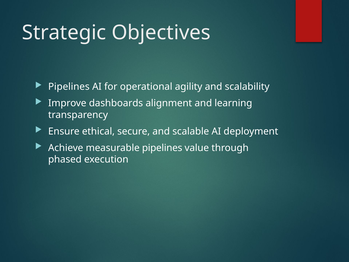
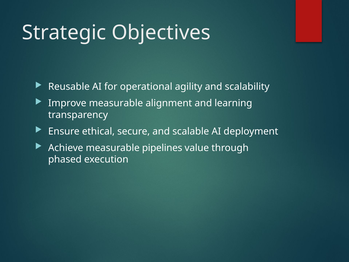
Pipelines at (69, 87): Pipelines -> Reusable
Improve dashboards: dashboards -> measurable
